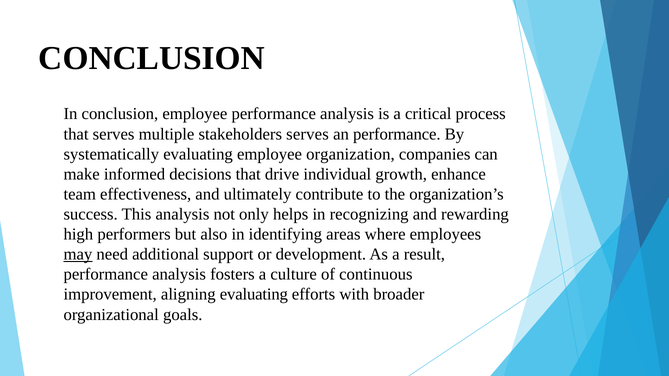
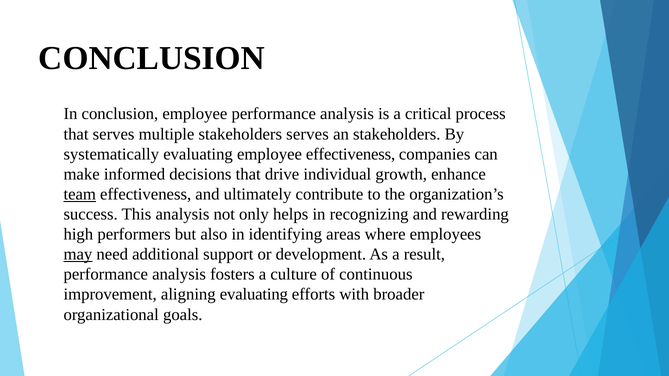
an performance: performance -> stakeholders
employee organization: organization -> effectiveness
team underline: none -> present
